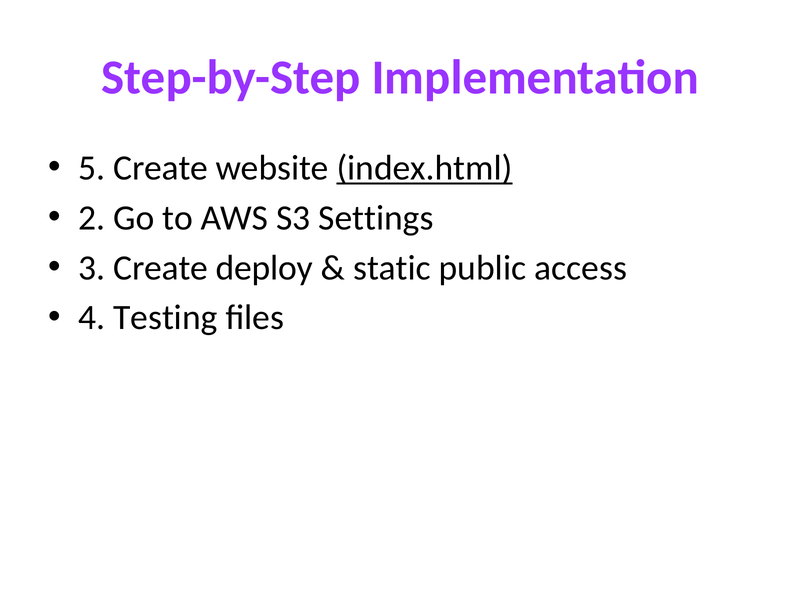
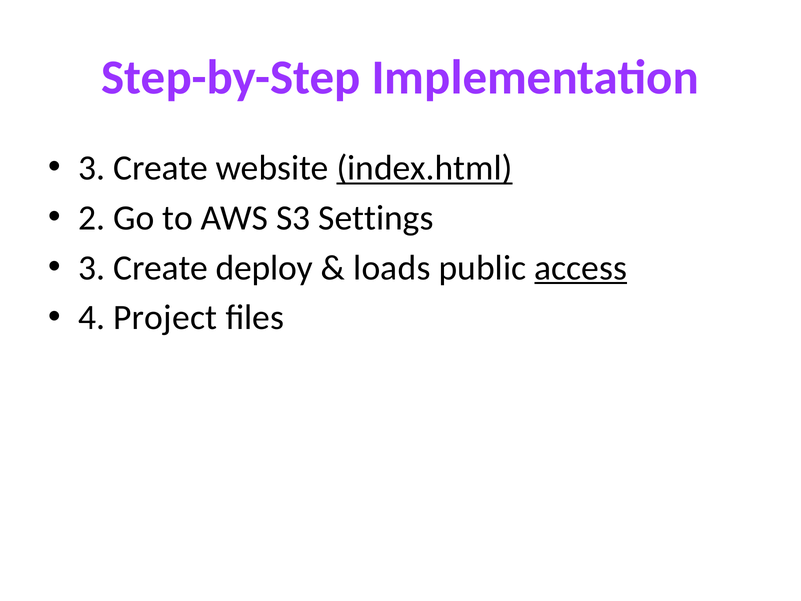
5 at (92, 168): 5 -> 3
static: static -> loads
access underline: none -> present
Testing: Testing -> Project
